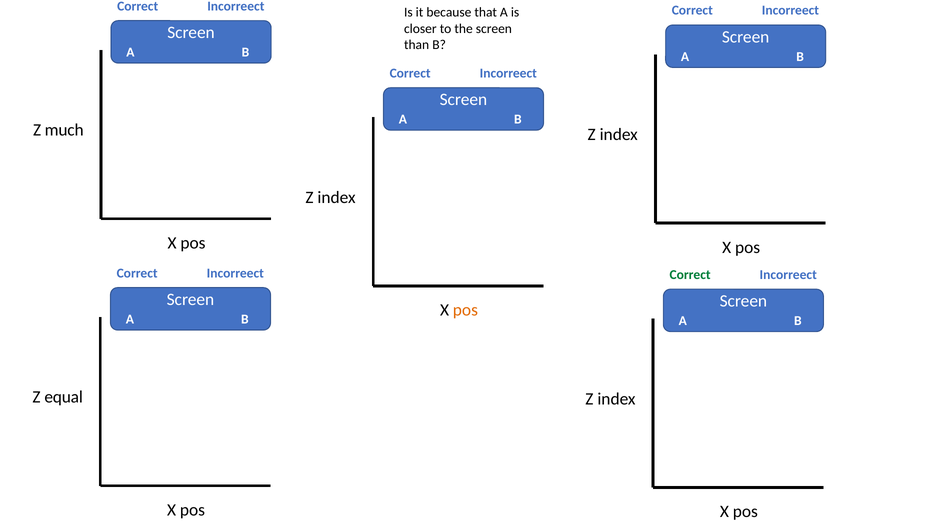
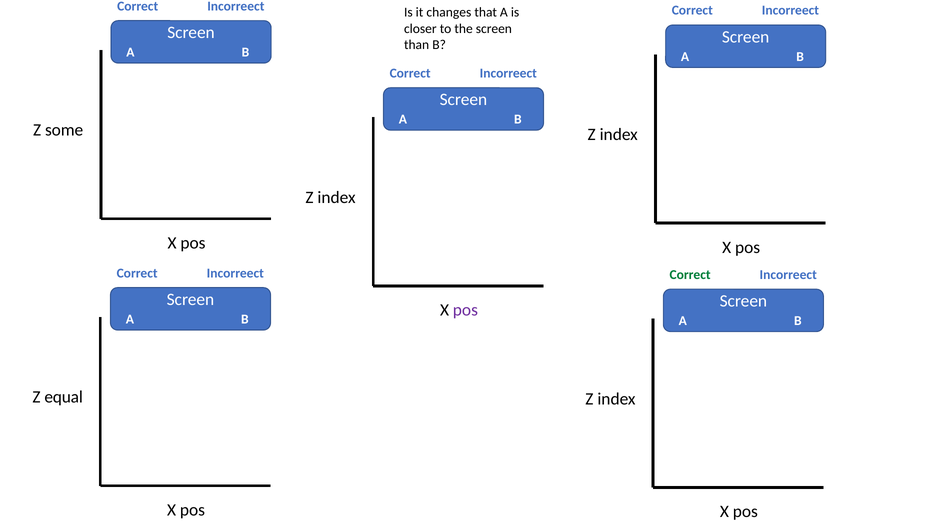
because: because -> changes
much: much -> some
pos at (465, 310) colour: orange -> purple
